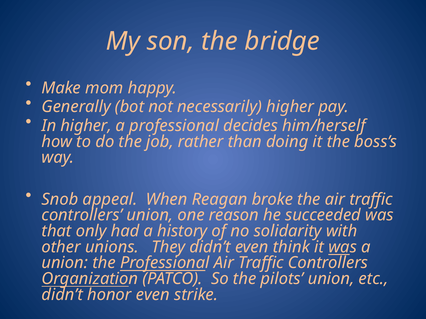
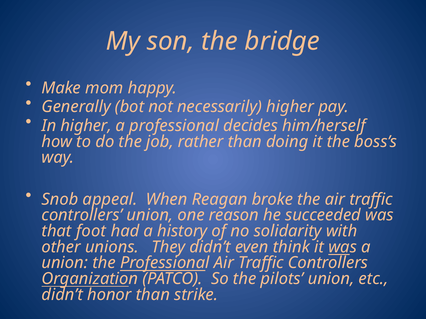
only: only -> foot
honor even: even -> than
